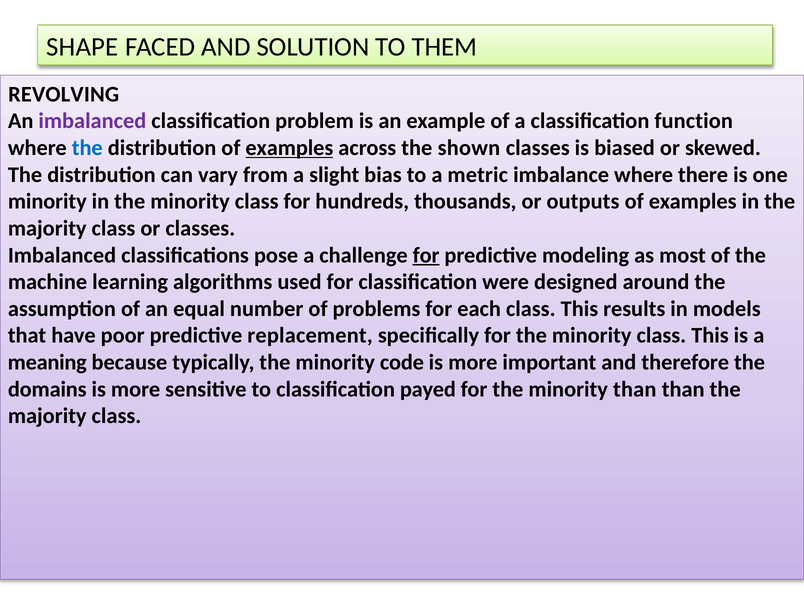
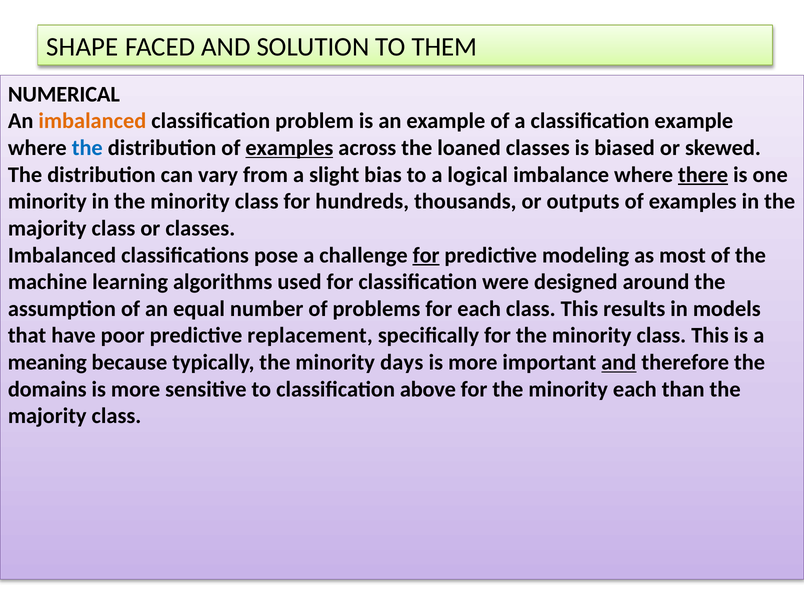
REVOLVING: REVOLVING -> NUMERICAL
imbalanced at (92, 121) colour: purple -> orange
classification function: function -> example
shown: shown -> loaned
metric: metric -> logical
there underline: none -> present
code: code -> days
and at (619, 362) underline: none -> present
payed: payed -> above
minority than: than -> each
